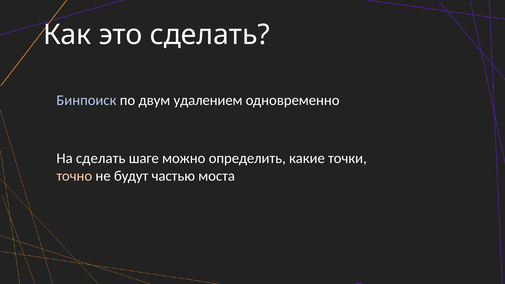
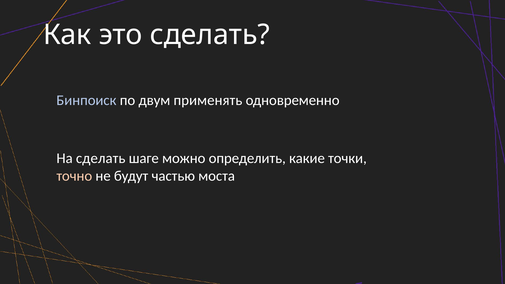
удалением: удалением -> применять
